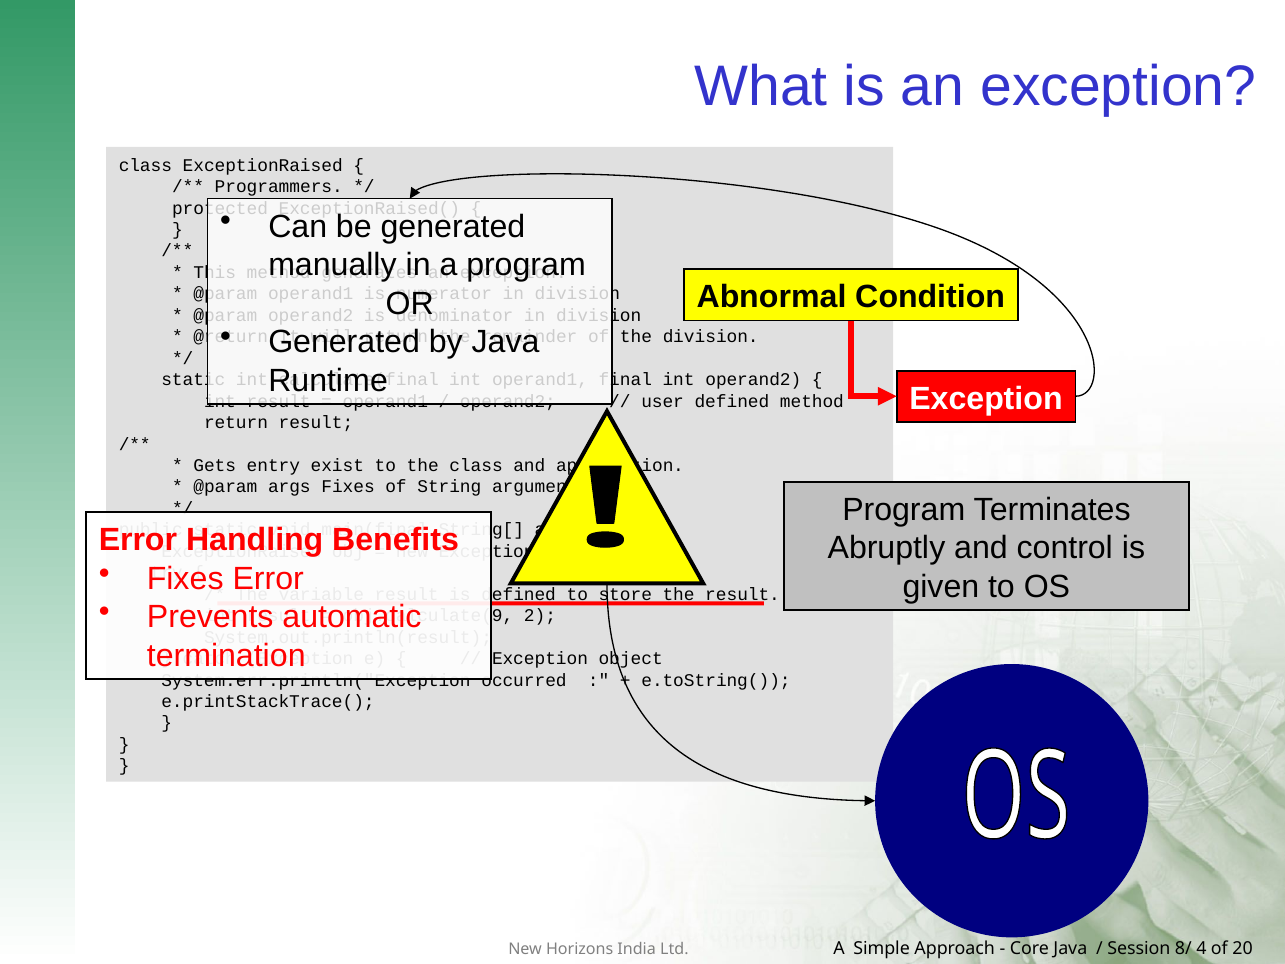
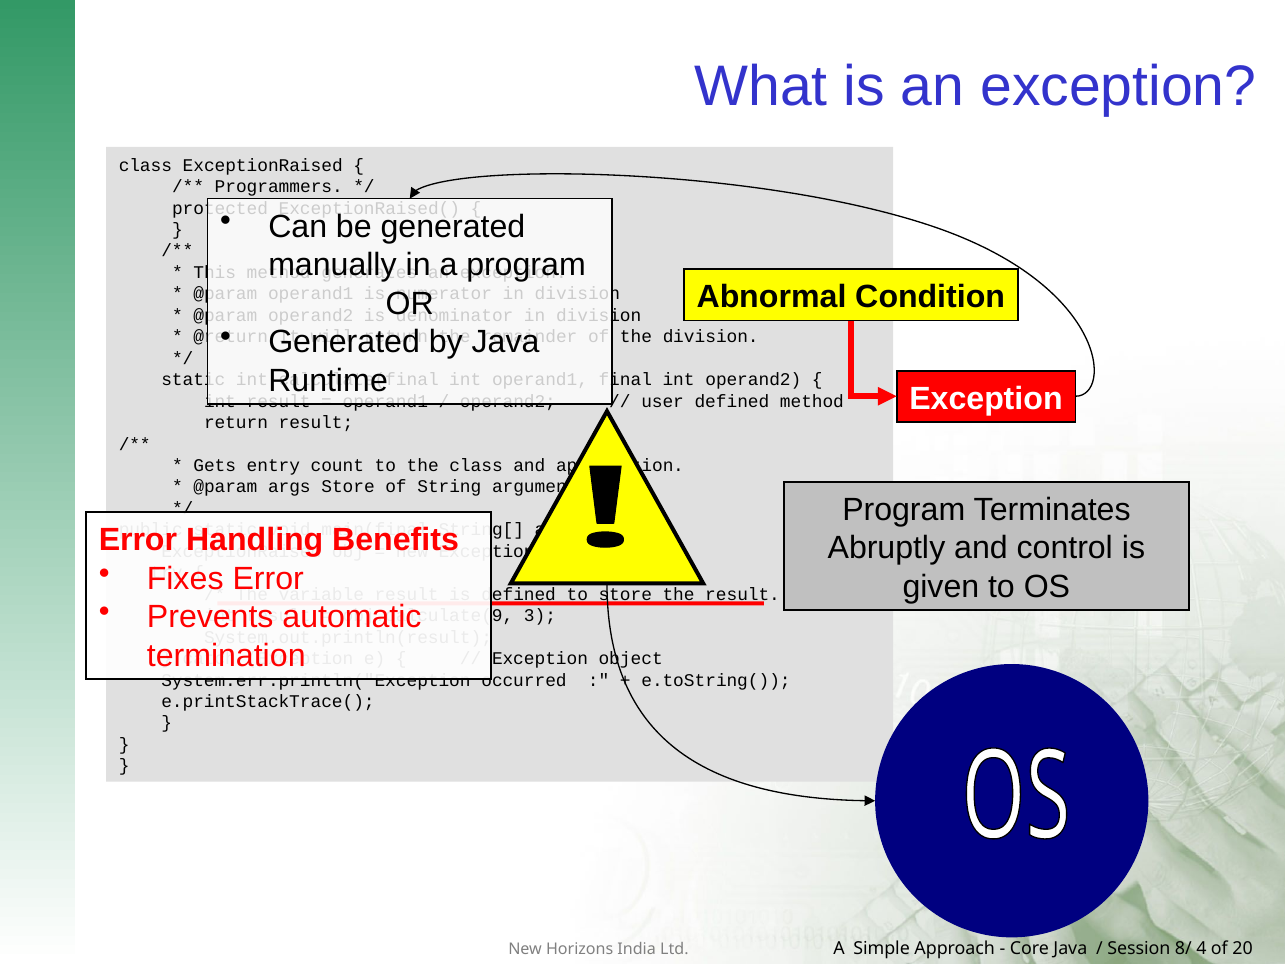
exist: exist -> count
args Fixes: Fixes -> Store
2: 2 -> 3
